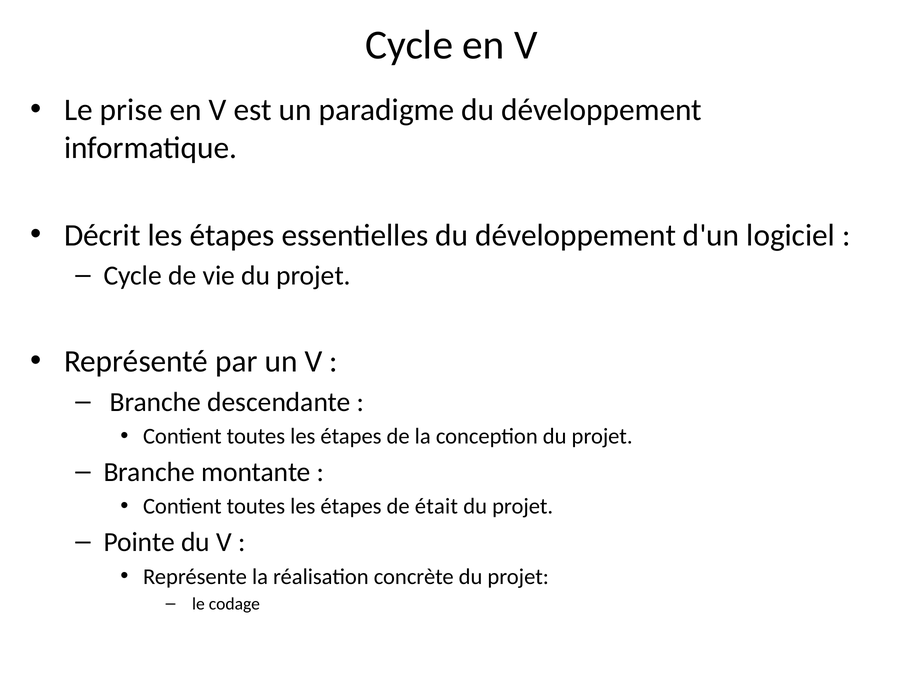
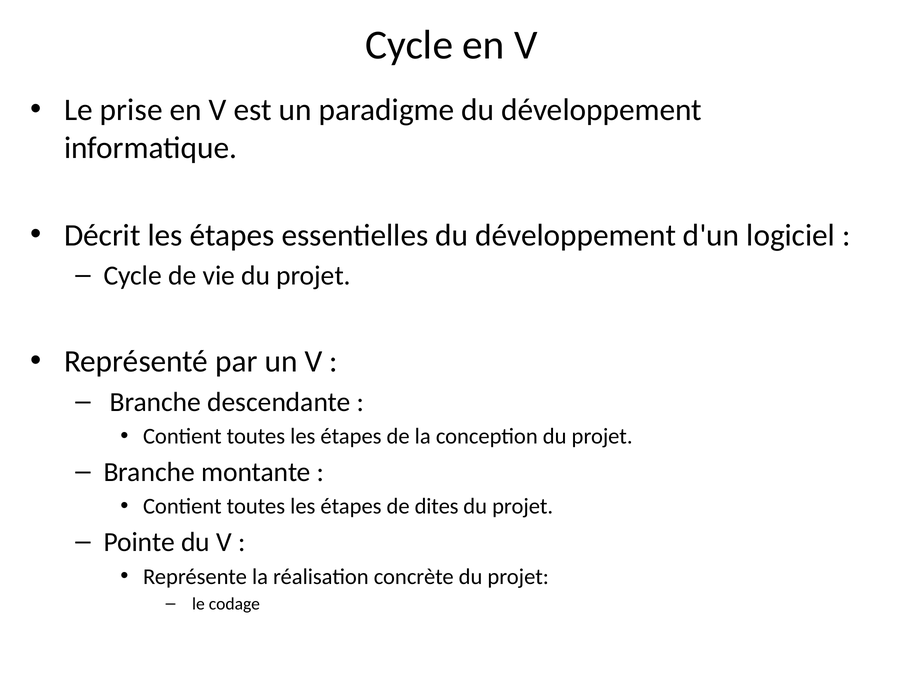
était: était -> dites
